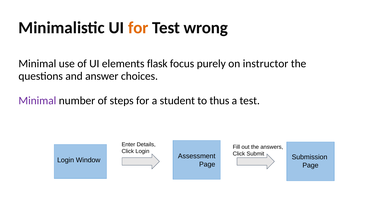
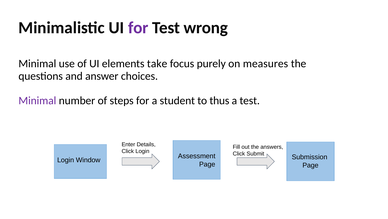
for at (138, 28) colour: orange -> purple
flask: flask -> take
instructor: instructor -> measures
